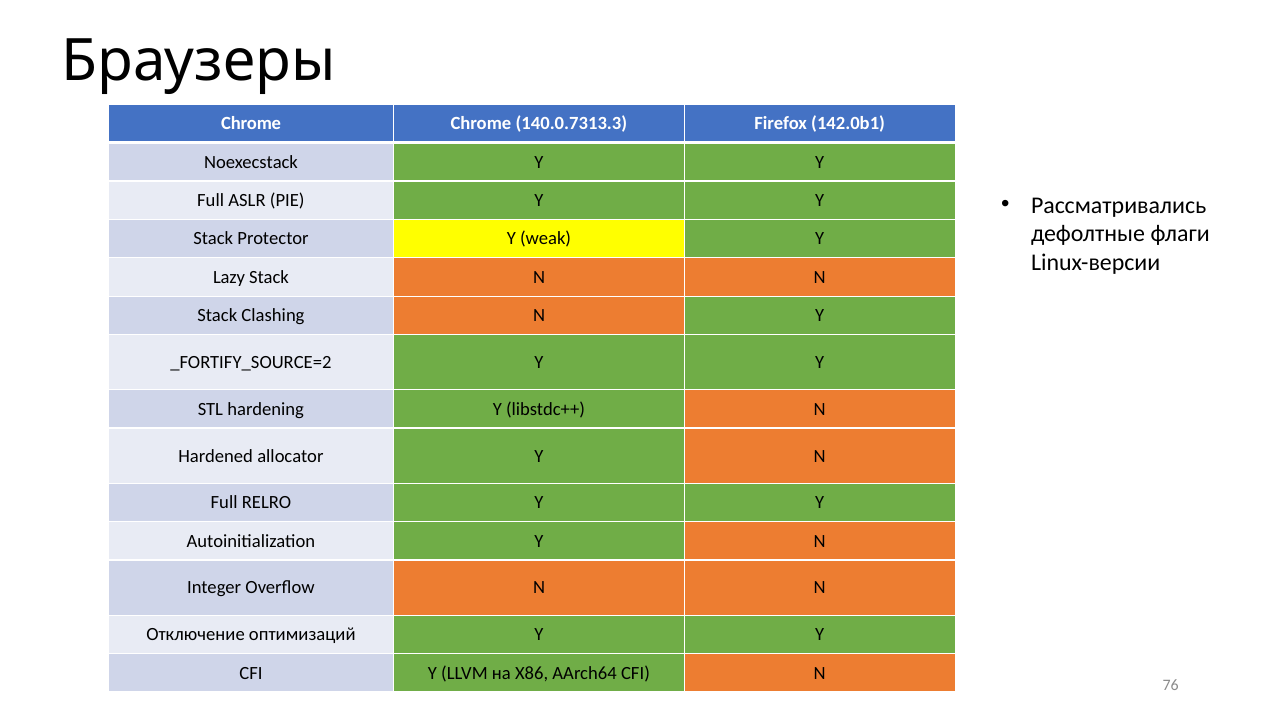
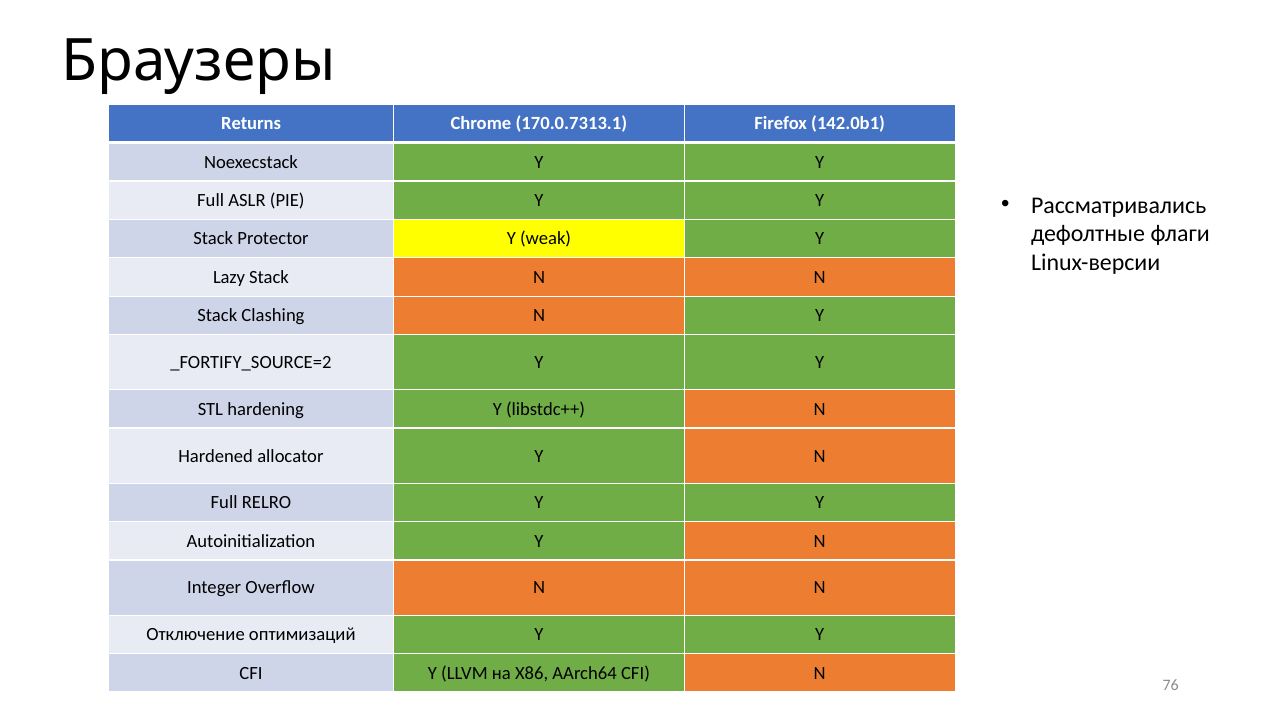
Chrome at (251, 124): Chrome -> Returns
140.0.7313.3: 140.0.7313.3 -> 170.0.7313.1
